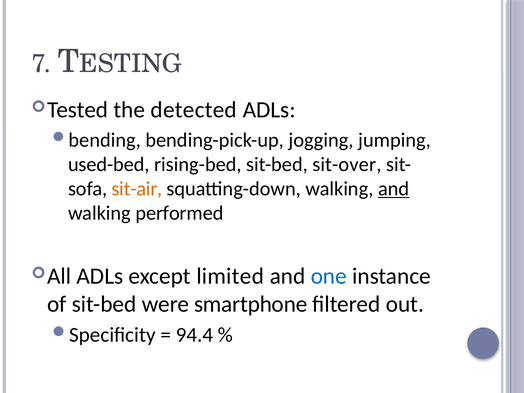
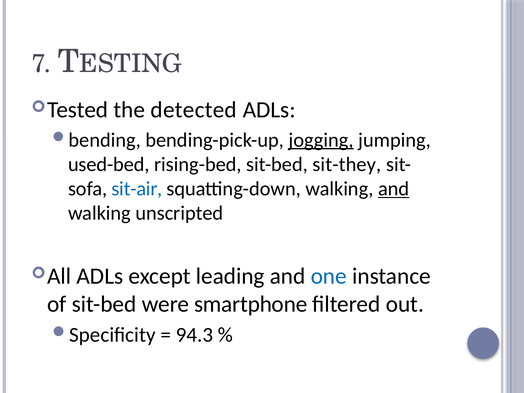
jogging underline: none -> present
sit-over: sit-over -> sit-they
sit-air colour: orange -> blue
performed: performed -> unscripted
limited: limited -> leading
94.4: 94.4 -> 94.3
